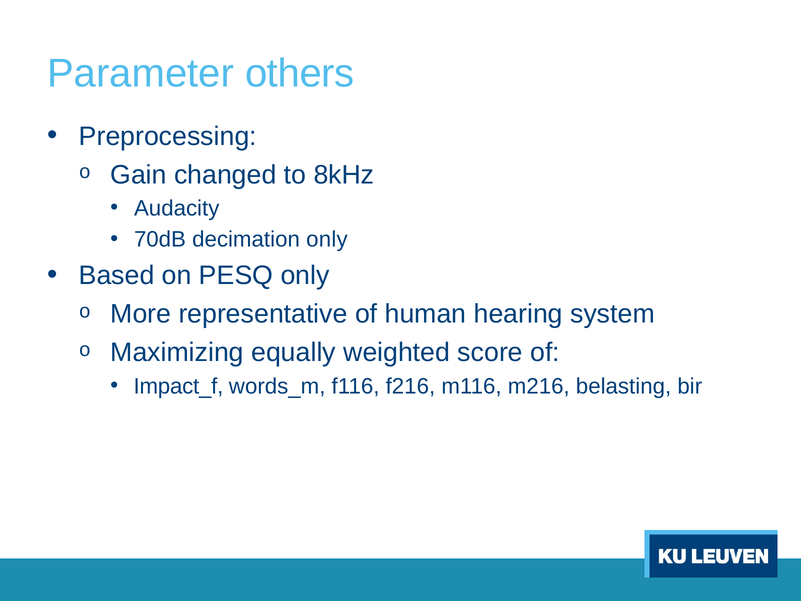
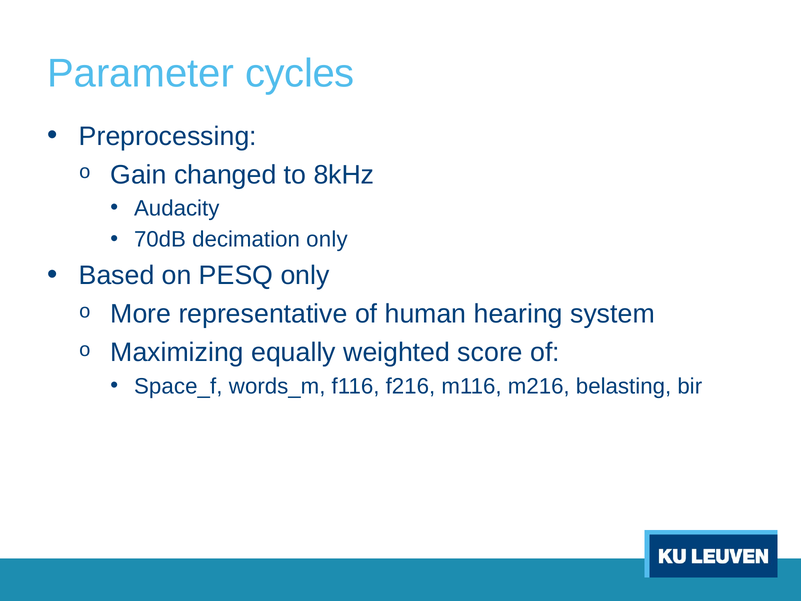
others: others -> cycles
Impact_f: Impact_f -> Space_f
